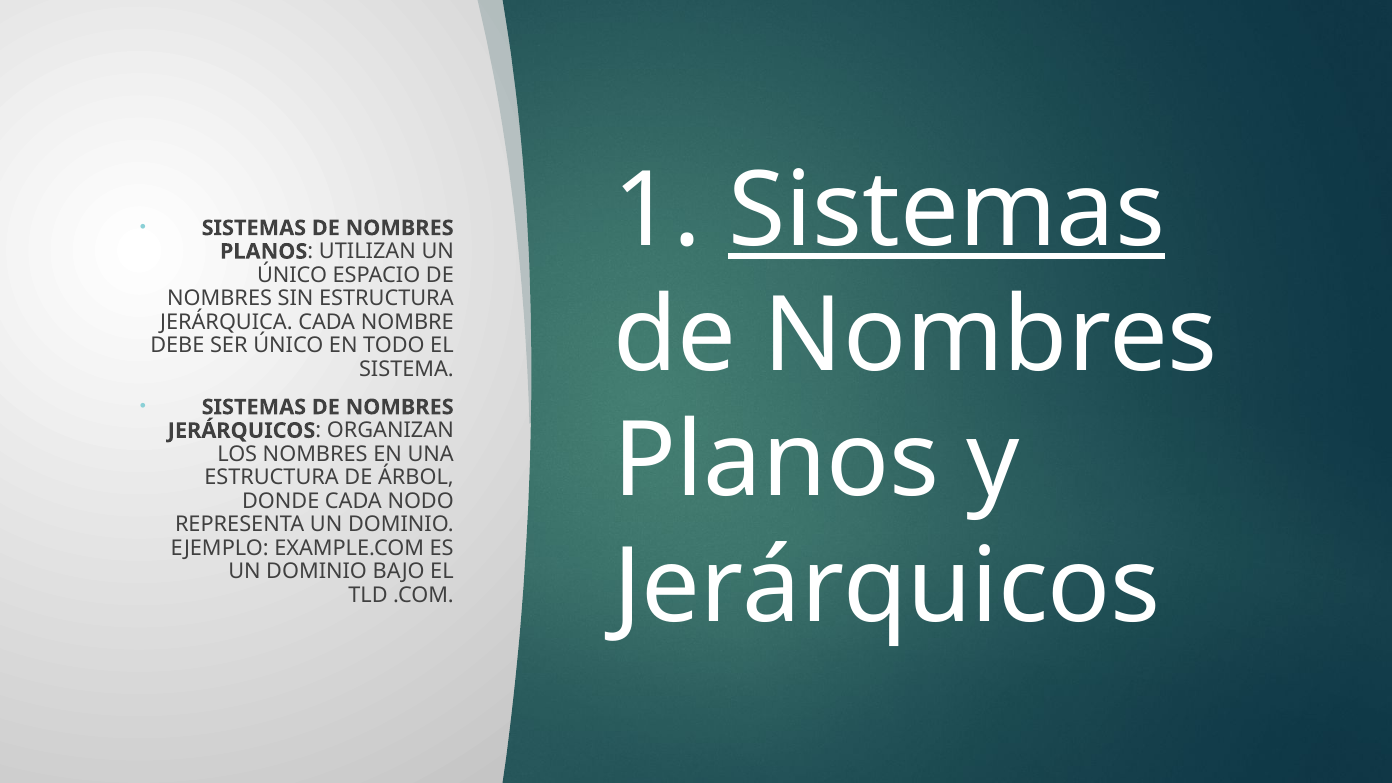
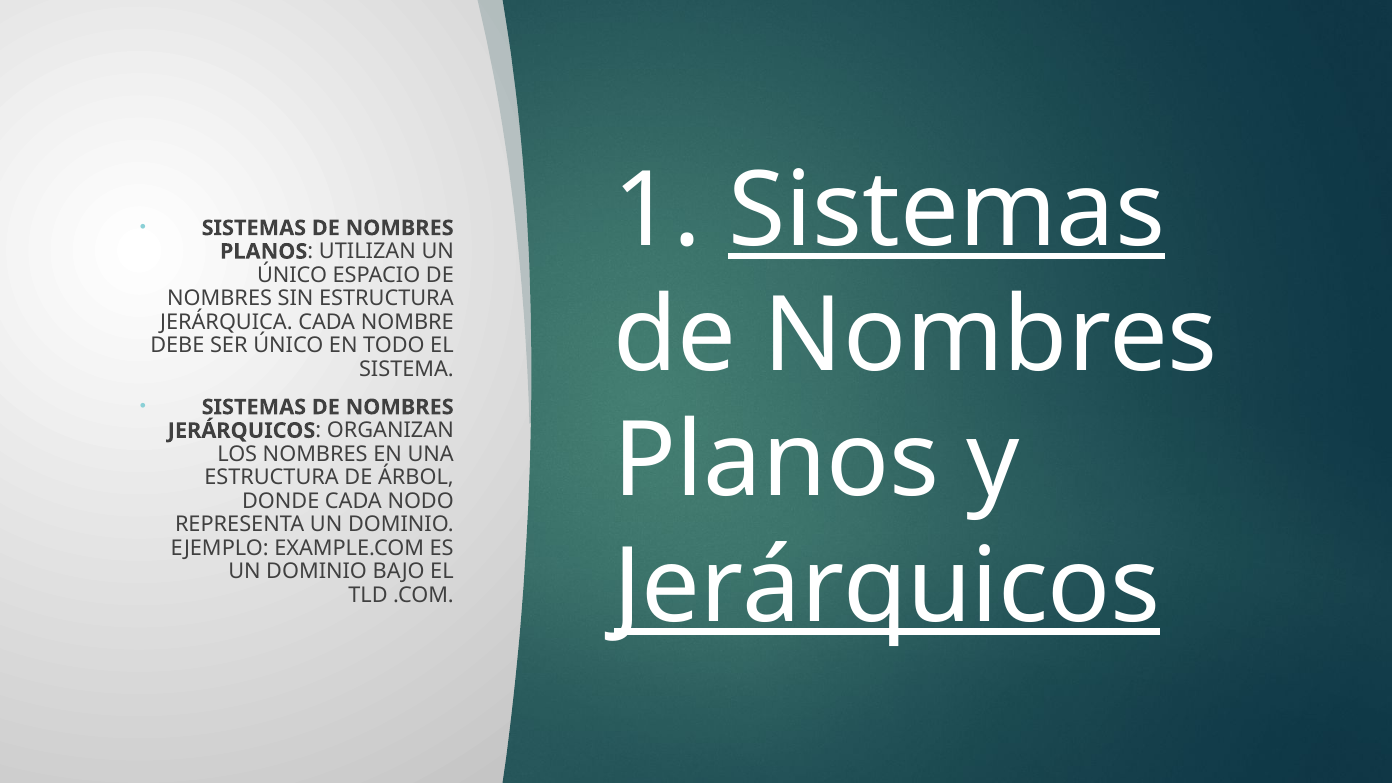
Jerárquicos at (887, 587) underline: none -> present
